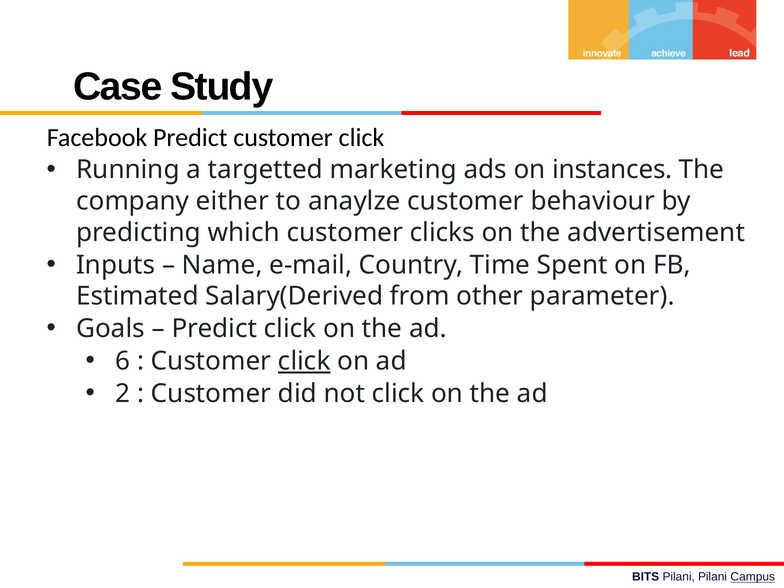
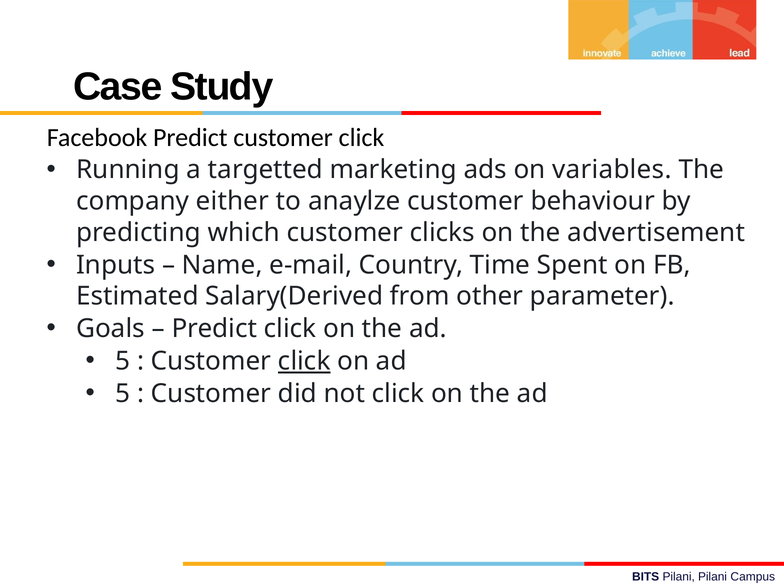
instances: instances -> variables
6 at (123, 361): 6 -> 5
2 at (123, 394): 2 -> 5
Campus underline: present -> none
